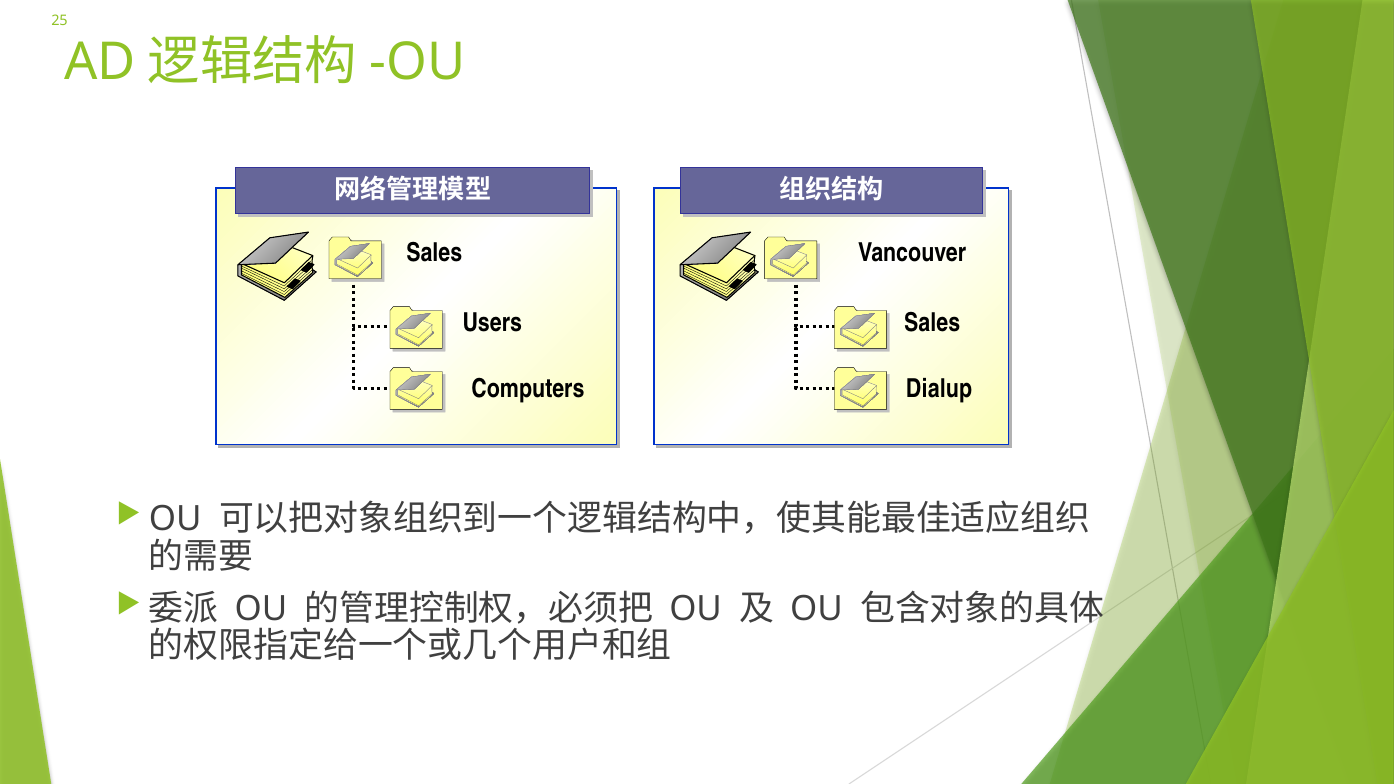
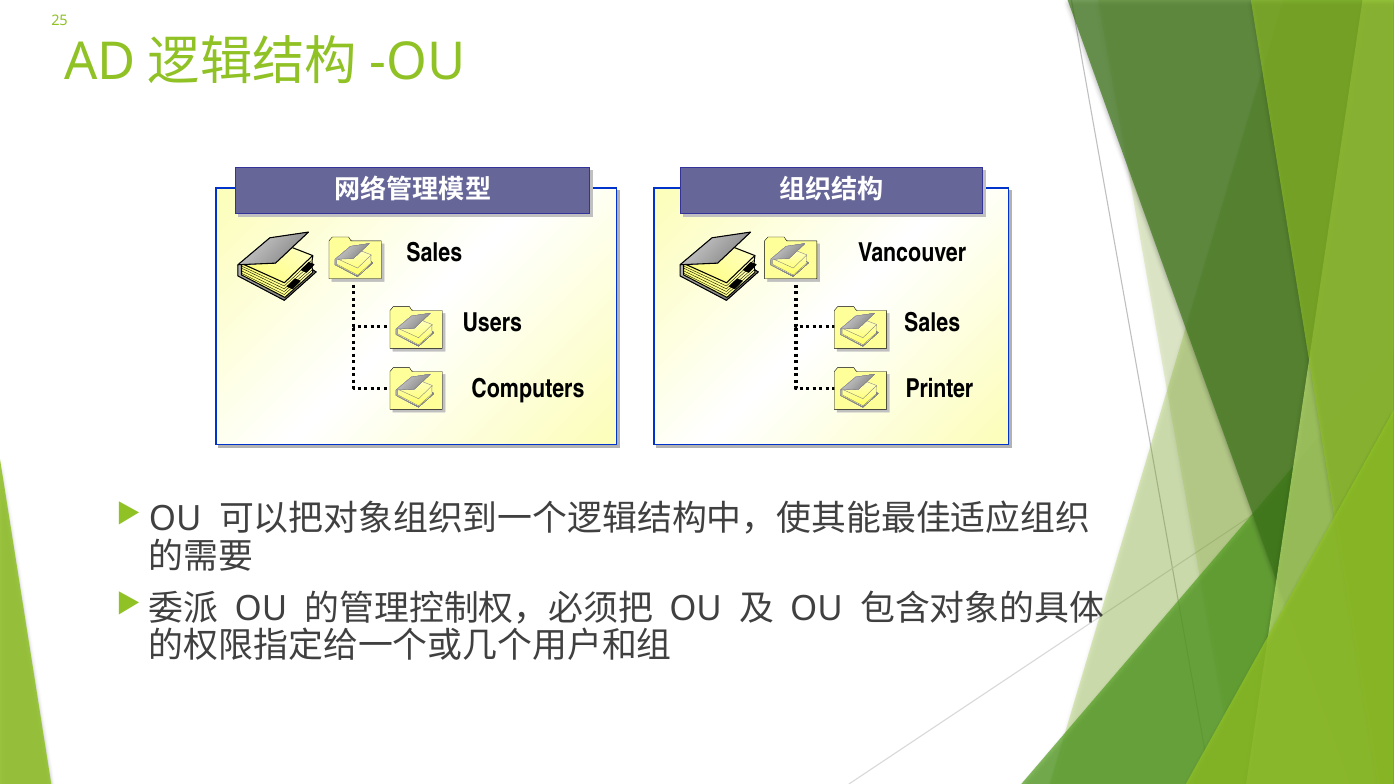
Dialup: Dialup -> Printer
